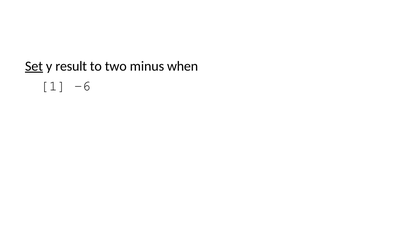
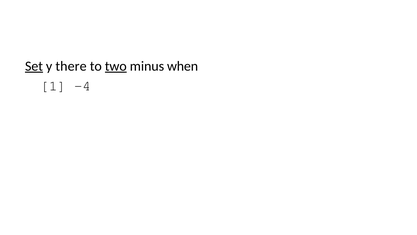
result: result -> there
two underline: none -> present
-6: -6 -> -4
